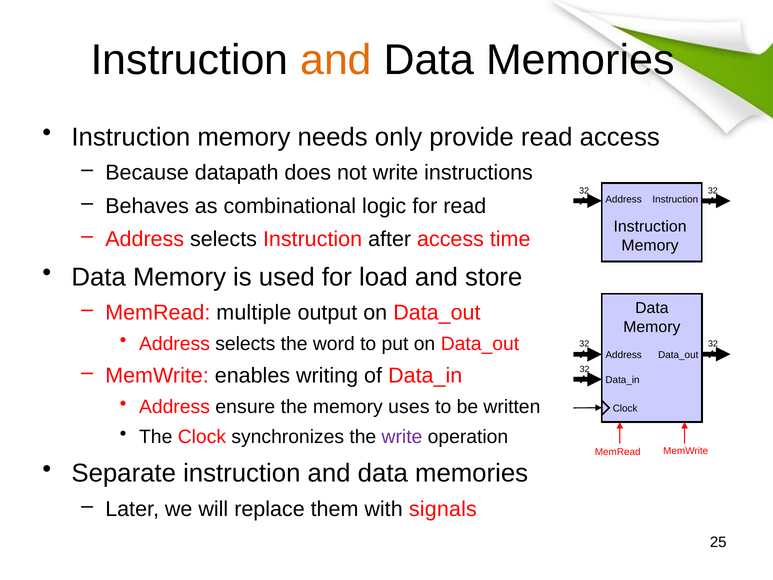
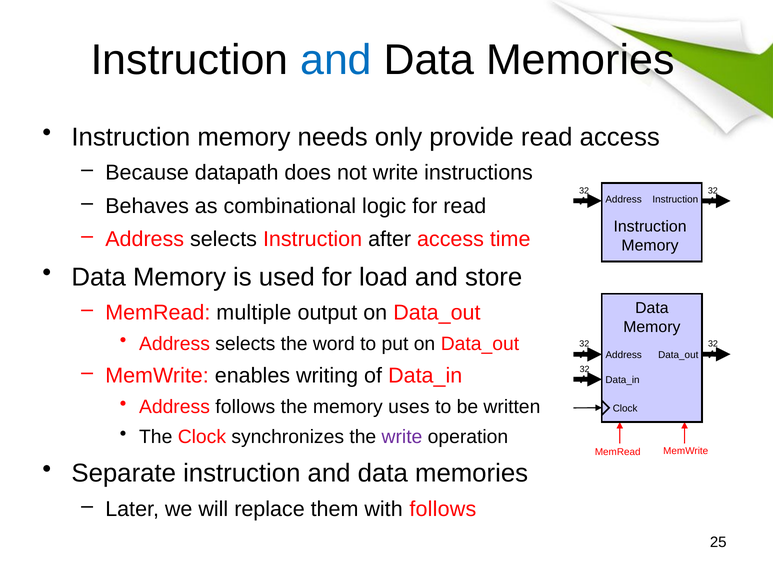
and at (336, 60) colour: orange -> blue
Address ensure: ensure -> follows
with signals: signals -> follows
